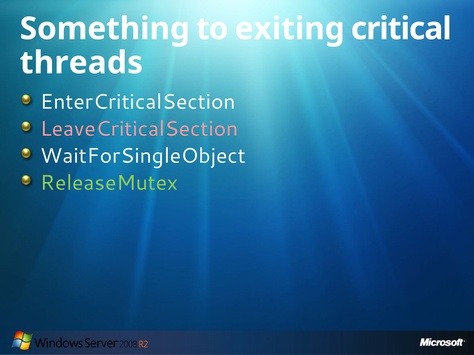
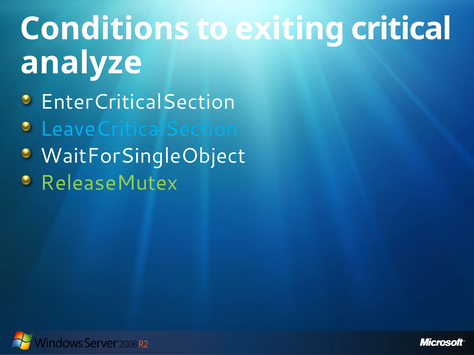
Something: Something -> Conditions
threads: threads -> analyze
LeaveCriticalSection colour: pink -> light blue
